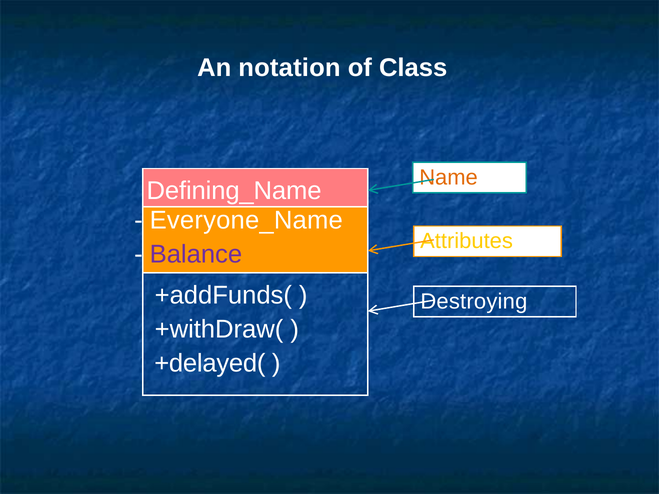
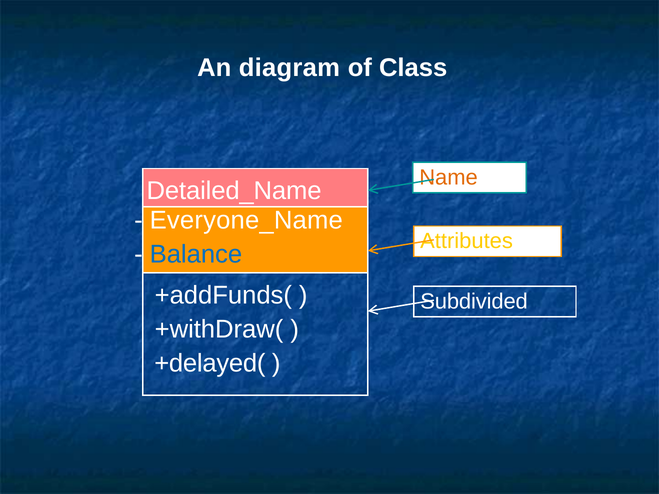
notation: notation -> diagram
Defining_Name: Defining_Name -> Detailed_Name
Balance colour: purple -> blue
Destroying: Destroying -> Subdivided
